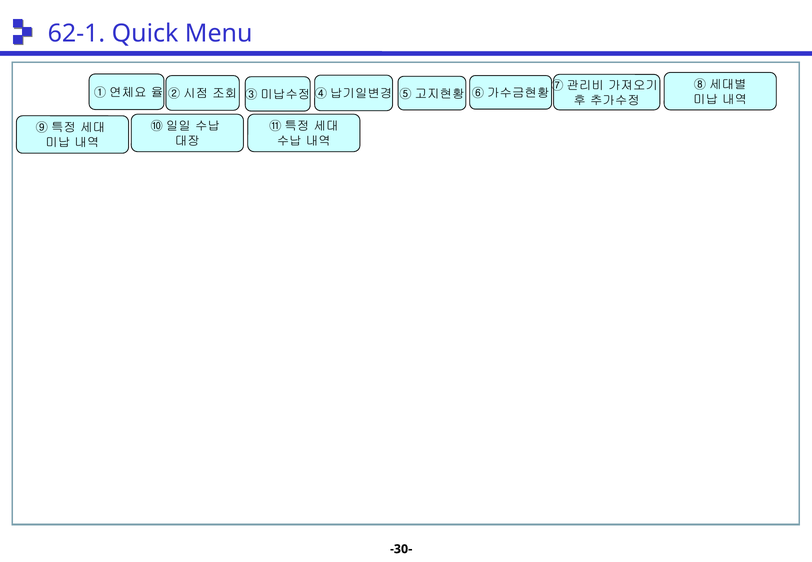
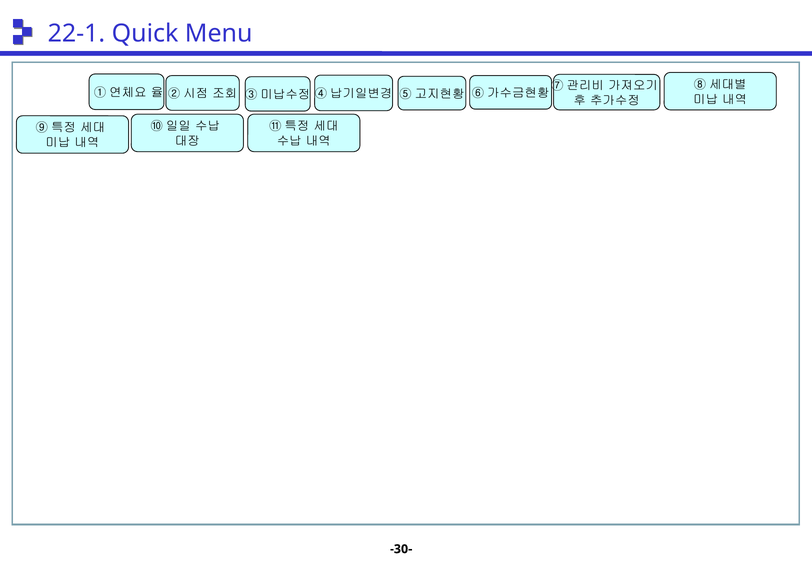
62-1: 62-1 -> 22-1
